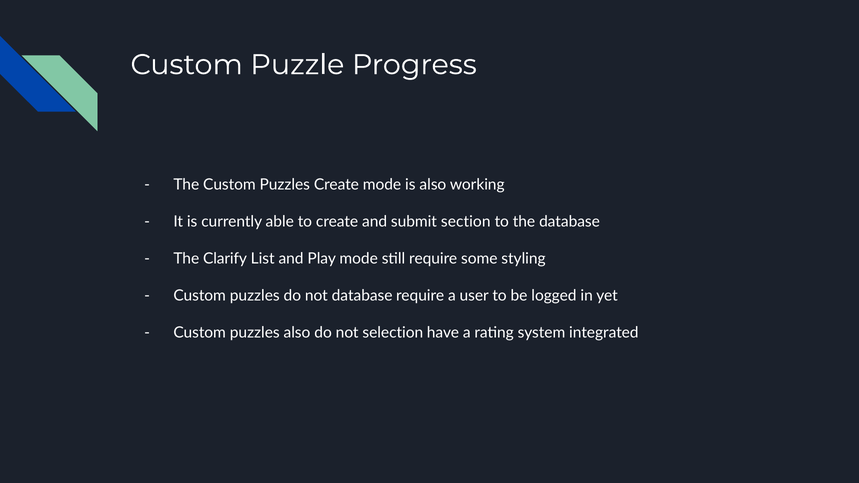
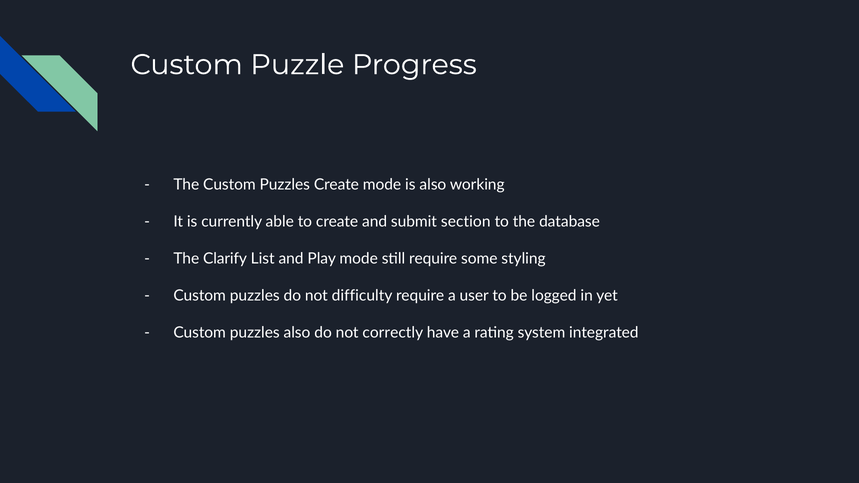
not database: database -> difficulty
selection: selection -> correctly
